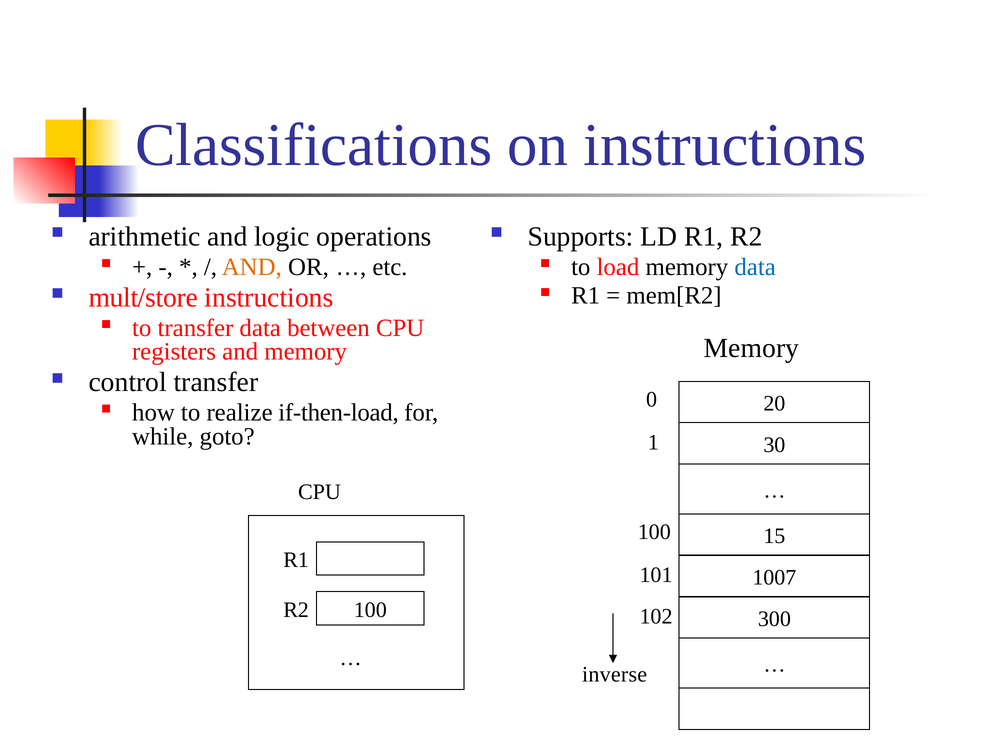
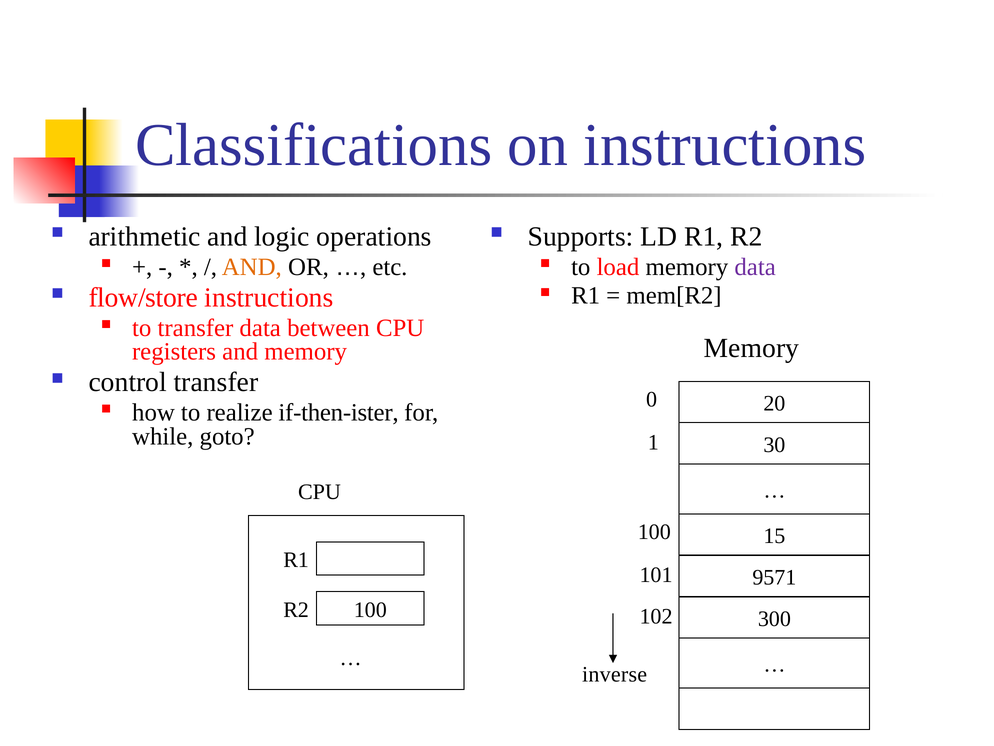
data at (755, 267) colour: blue -> purple
mult/store: mult/store -> flow/store
if-then-load: if-then-load -> if-then-ister
1007: 1007 -> 9571
